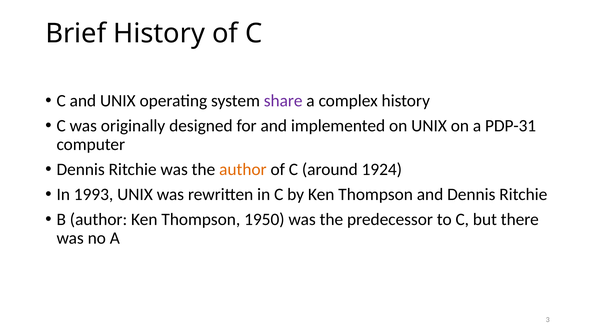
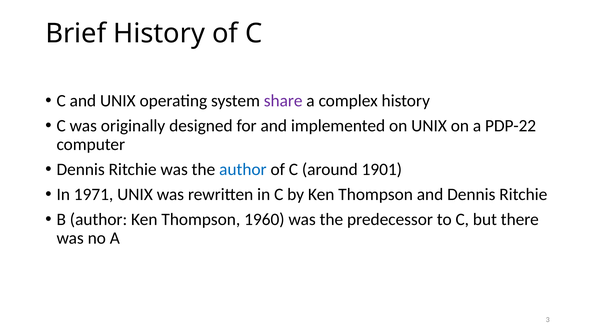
PDP-31: PDP-31 -> PDP-22
author at (243, 169) colour: orange -> blue
1924: 1924 -> 1901
1993: 1993 -> 1971
1950: 1950 -> 1960
